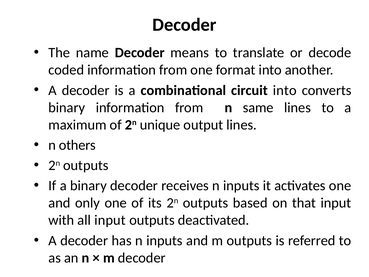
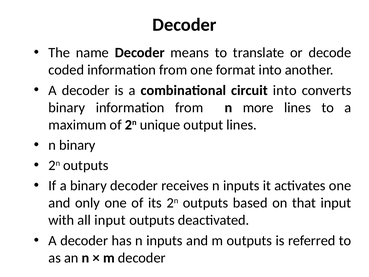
same: same -> more
n others: others -> binary
